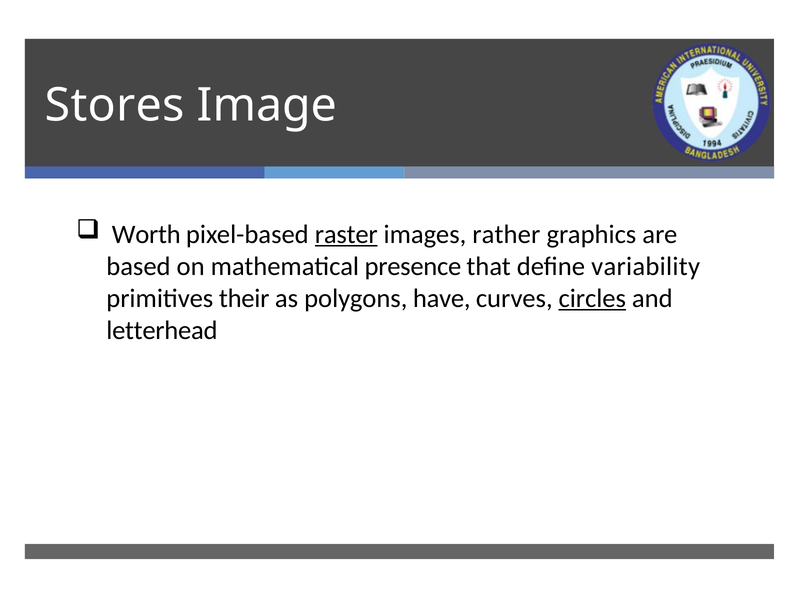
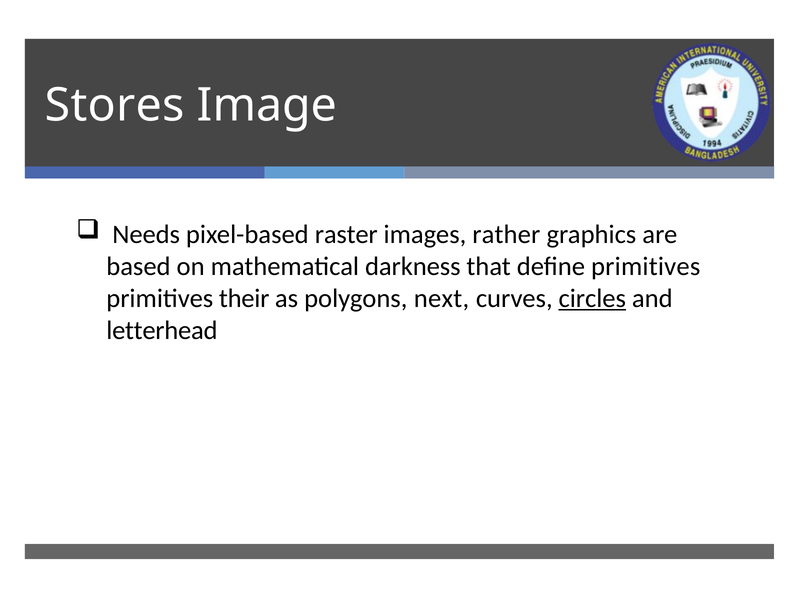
Worth: Worth -> Needs
raster underline: present -> none
presence: presence -> darkness
define variability: variability -> primitives
have: have -> next
